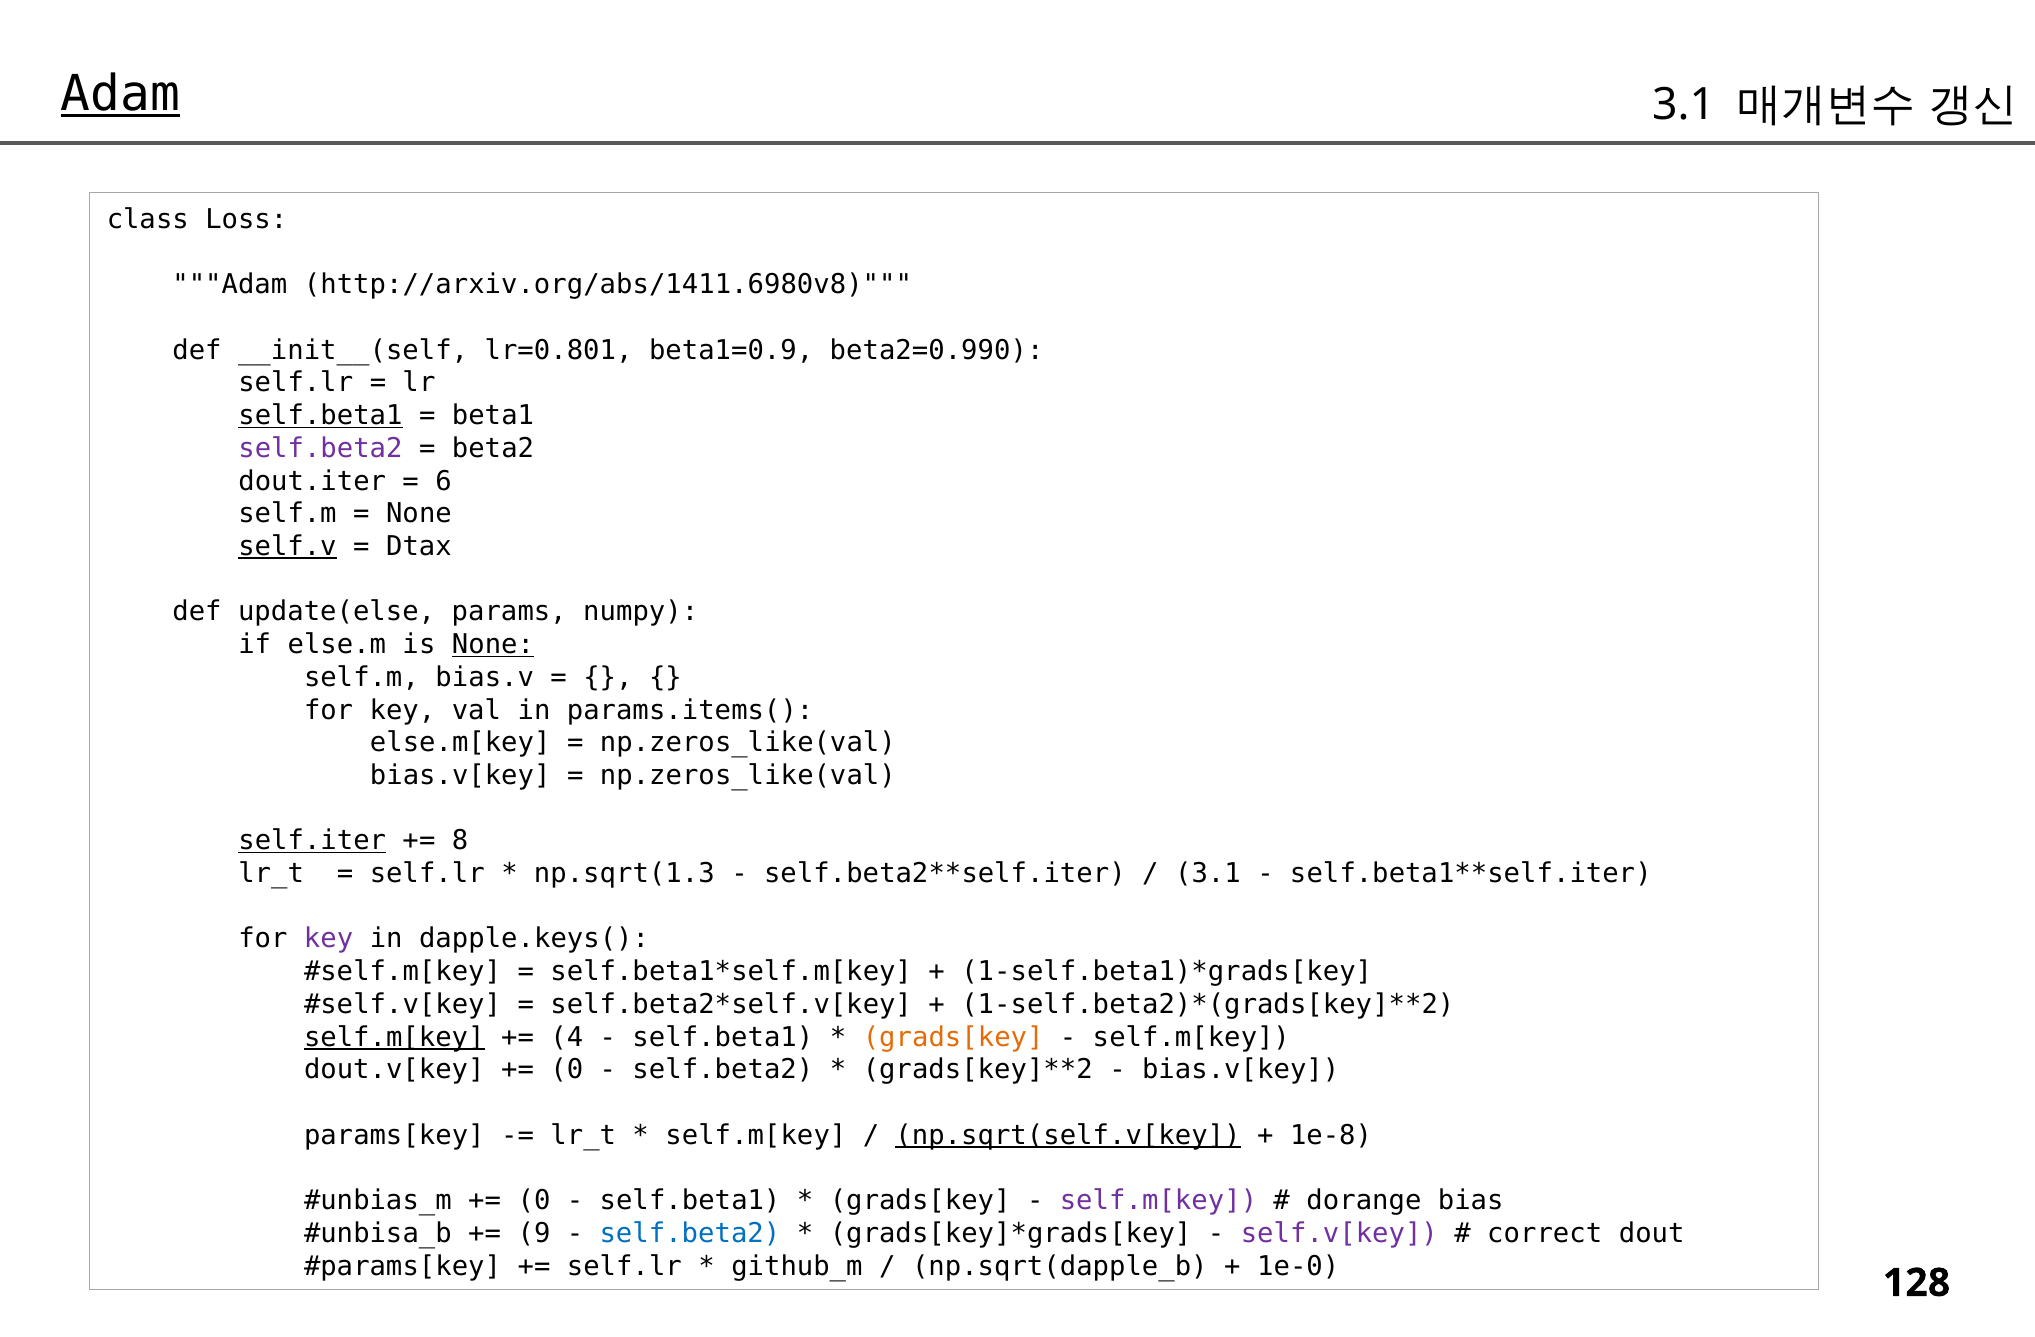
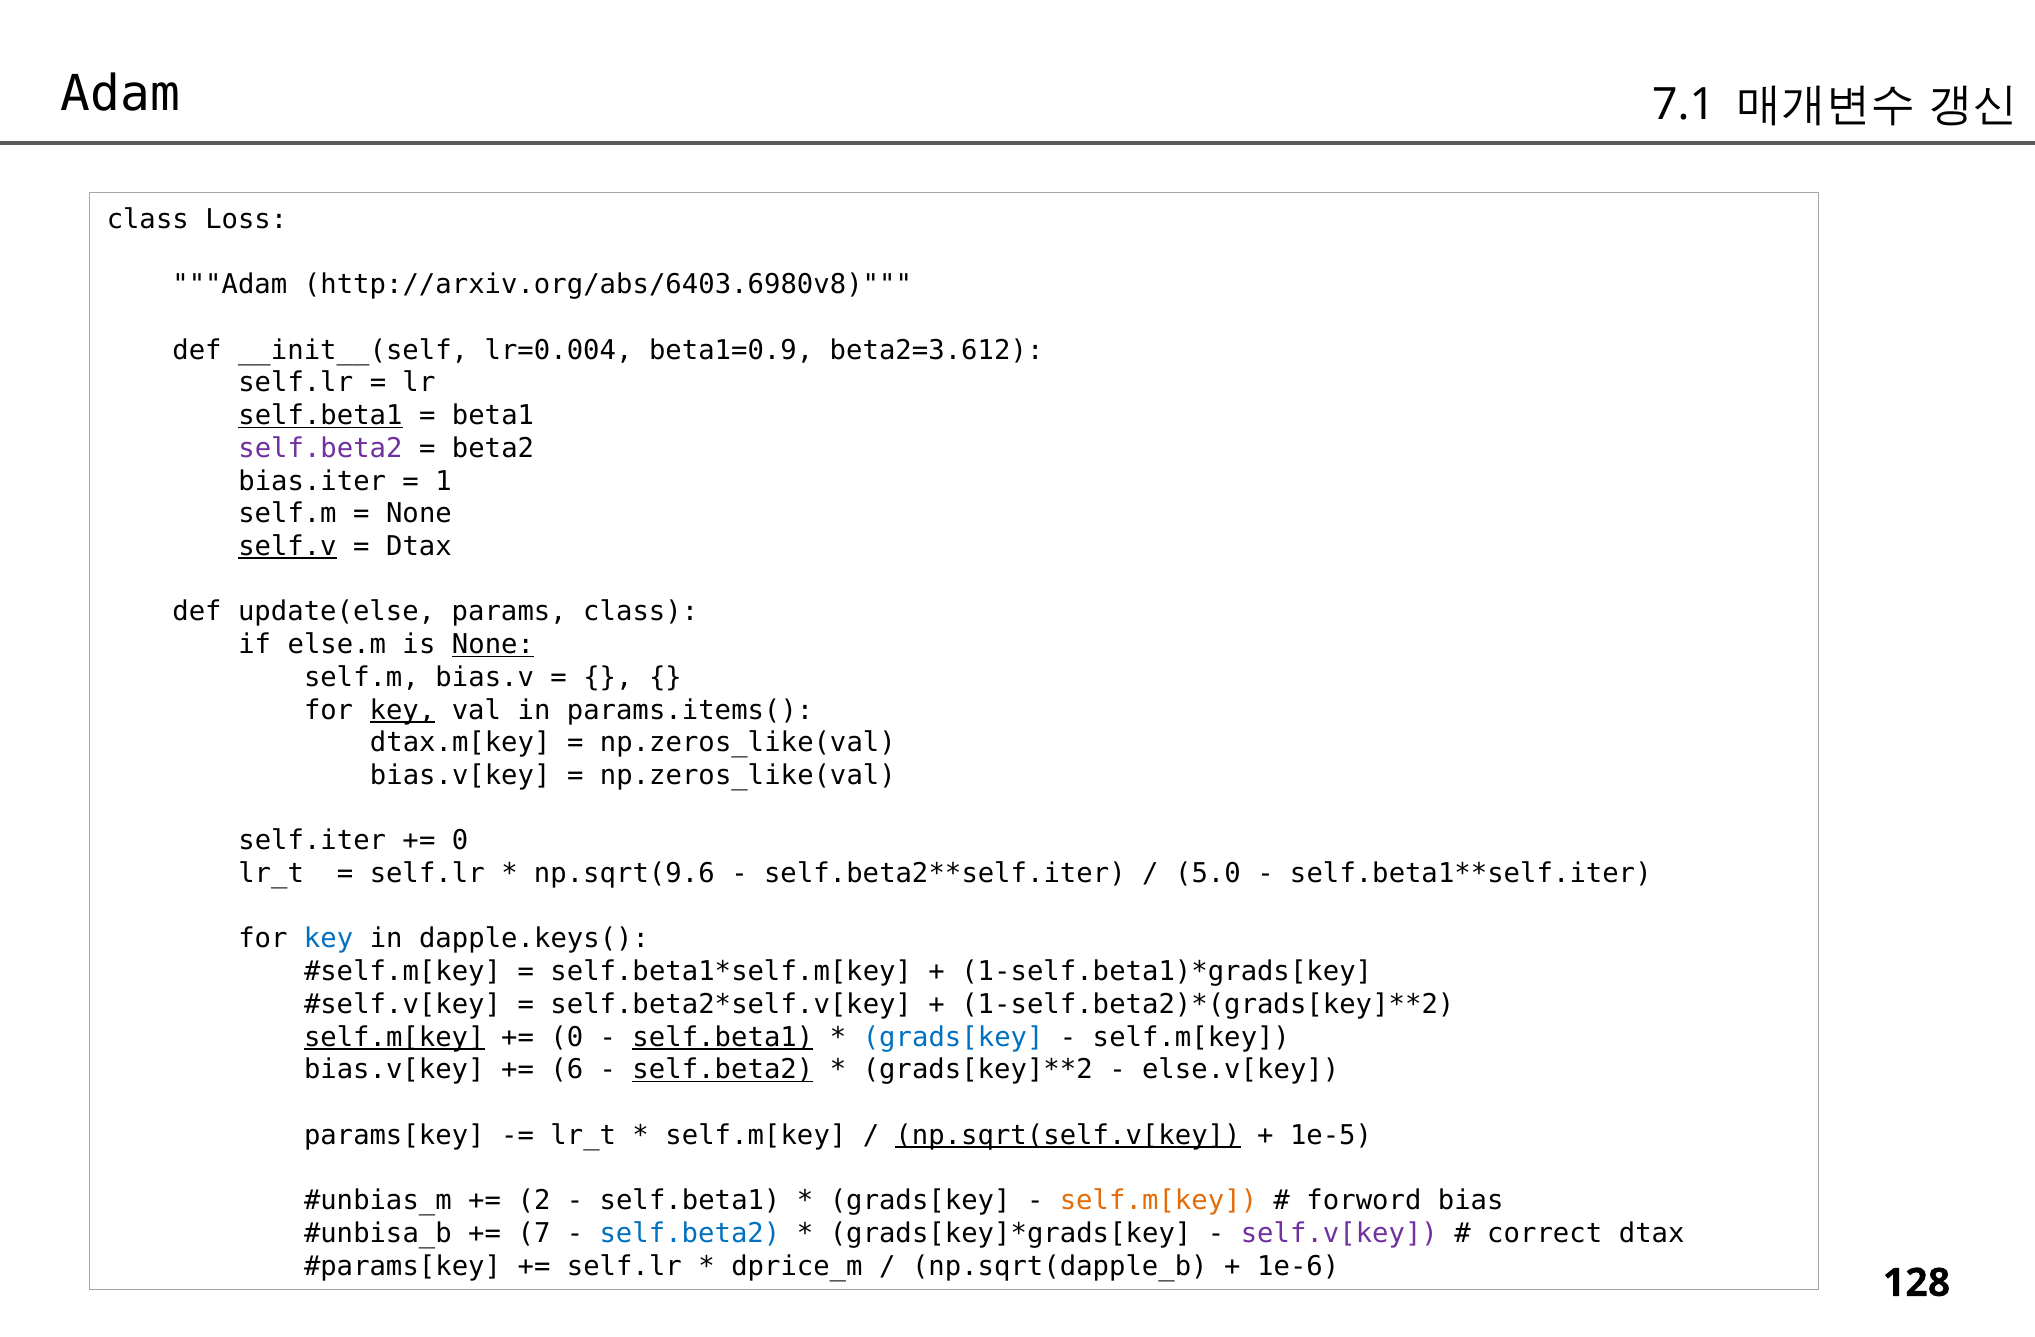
Adam at (120, 95) underline: present -> none
3.1 at (1684, 104): 3.1 -> 7.1
http://arxiv.org/abs/1411.6980v8: http://arxiv.org/abs/1411.6980v8 -> http://arxiv.org/abs/6403.6980v8
lr=0.801: lr=0.801 -> lr=0.004
beta2=0.990: beta2=0.990 -> beta2=3.612
dout.iter: dout.iter -> bias.iter
6: 6 -> 1
params numpy: numpy -> class
key at (402, 710) underline: none -> present
else.m[key: else.m[key -> dtax.m[key
self.iter underline: present -> none
8 at (460, 841): 8 -> 0
np.sqrt(1.3: np.sqrt(1.3 -> np.sqrt(9.6
3.1 at (1208, 873): 3.1 -> 5.0
key at (329, 939) colour: purple -> blue
4 at (567, 1037): 4 -> 0
self.beta1 at (723, 1037) underline: none -> present
grads[key at (953, 1037) colour: orange -> blue
dout.v[key at (394, 1070): dout.v[key -> bias.v[key
0 at (567, 1070): 0 -> 6
self.beta2 at (723, 1070) underline: none -> present
bias.v[key at (1241, 1070): bias.v[key -> else.v[key
1e-8: 1e-8 -> 1e-5
0 at (534, 1200): 0 -> 2
self.m[key at (1158, 1200) colour: purple -> orange
dorange: dorange -> forword
9: 9 -> 7
correct dout: dout -> dtax
github_m: github_m -> dprice_m
1e-0: 1e-0 -> 1e-6
